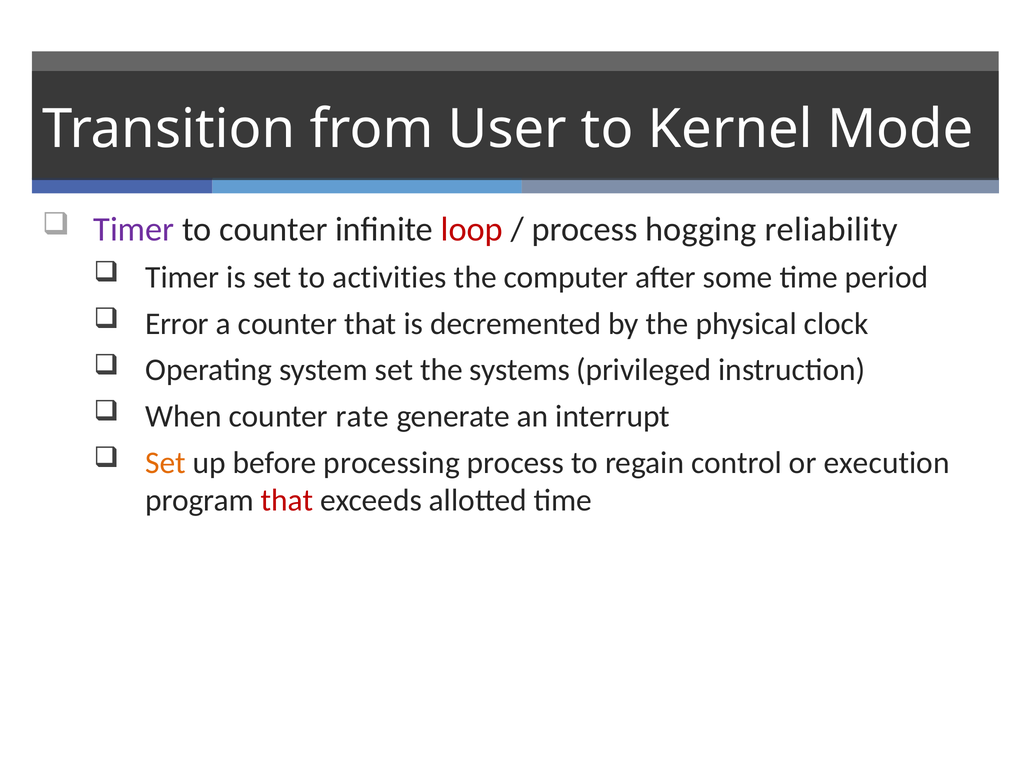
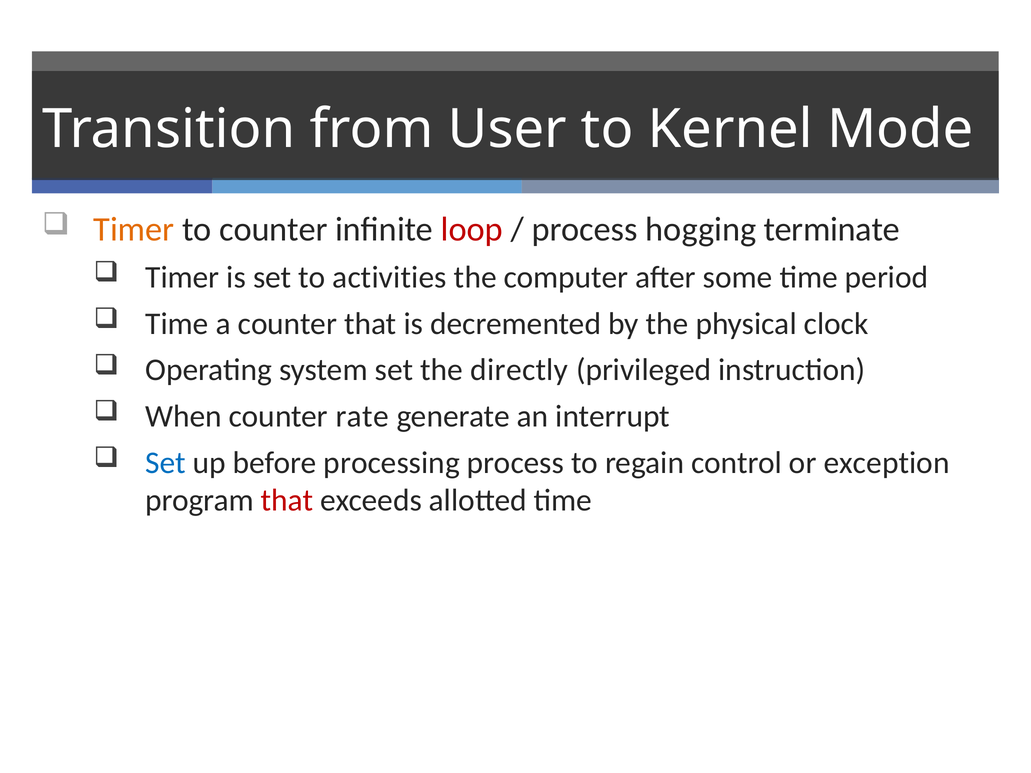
Timer at (134, 230) colour: purple -> orange
reliability: reliability -> terminate
Error at (177, 324): Error -> Time
systems: systems -> directly
Set at (165, 463) colour: orange -> blue
execution: execution -> exception
